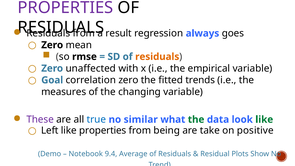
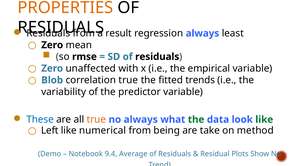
PROPERTIES at (65, 8) colour: purple -> orange
goes: goes -> least
residuals at (157, 57) colour: orange -> black
Goal: Goal -> Blob
correlation zero: zero -> true
measures: measures -> variability
changing: changing -> predictor
These colour: purple -> blue
true at (96, 119) colour: blue -> orange
no similar: similar -> always
like properties: properties -> numerical
positive: positive -> method
